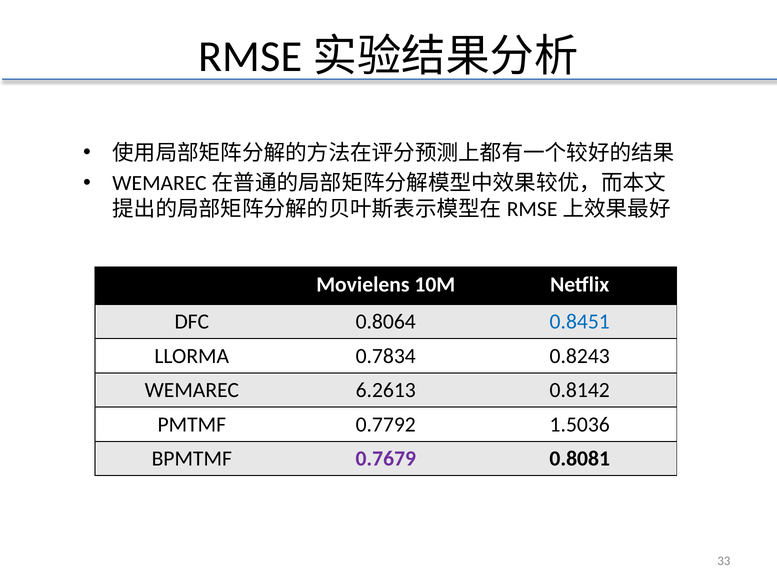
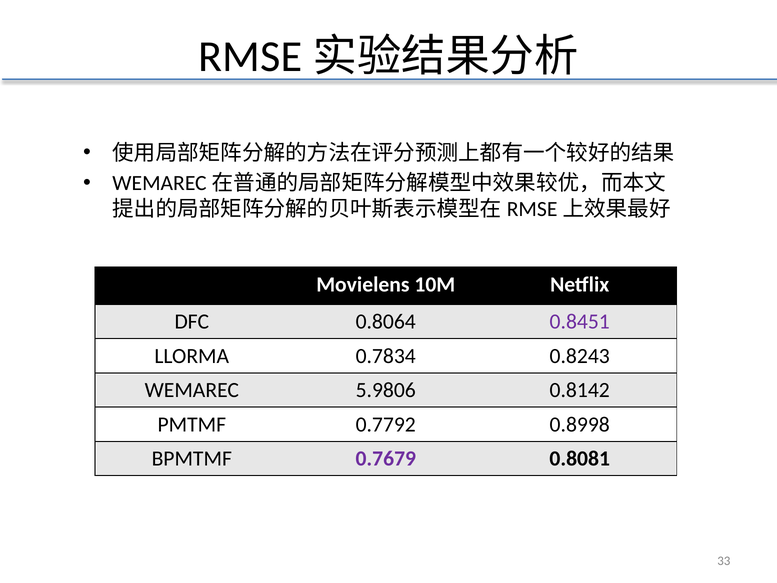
0.8451 colour: blue -> purple
6.2613: 6.2613 -> 5.9806
1.5036: 1.5036 -> 0.8998
